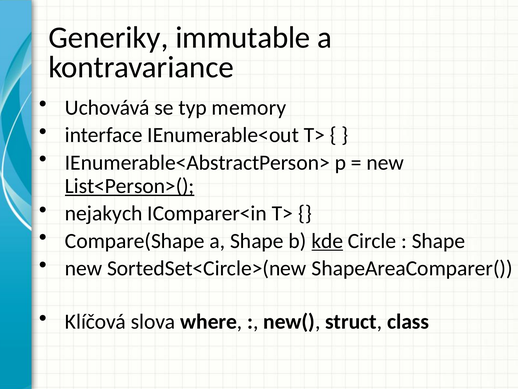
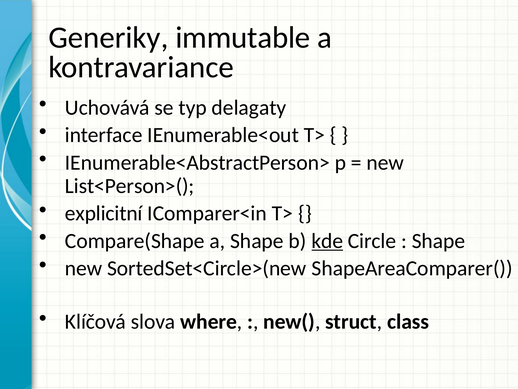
memory: memory -> delagaty
List<Person>( underline: present -> none
nejakych: nejakych -> explicitní
